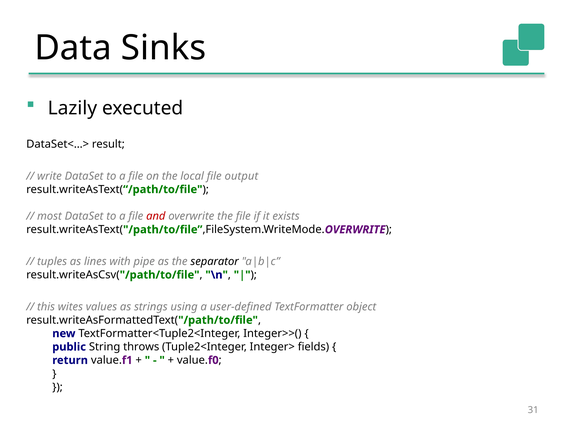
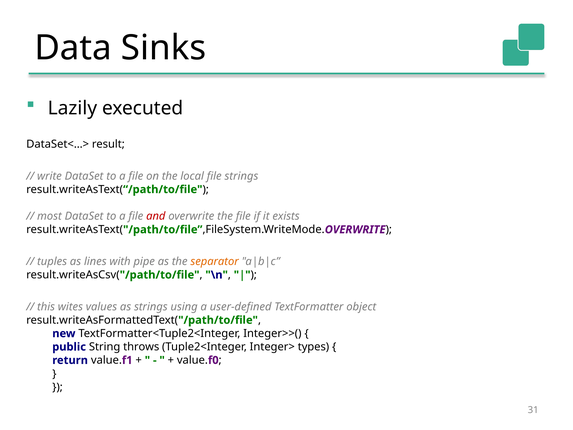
file output: output -> strings
separator colour: black -> orange
fields: fields -> types
